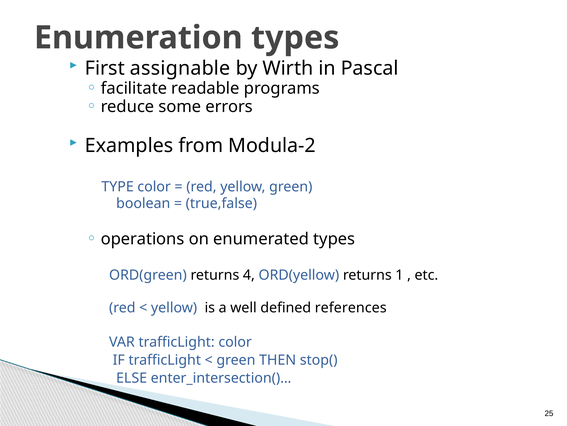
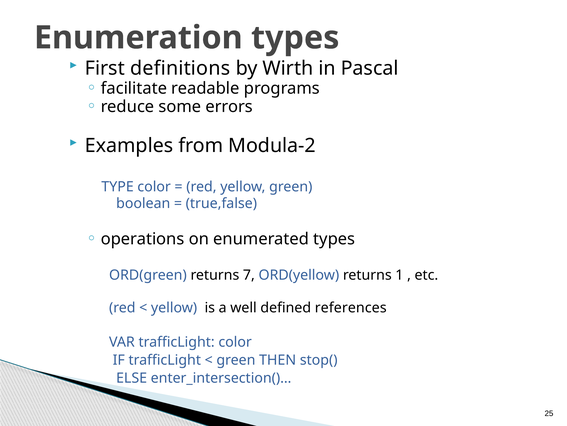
assignable: assignable -> definitions
4: 4 -> 7
